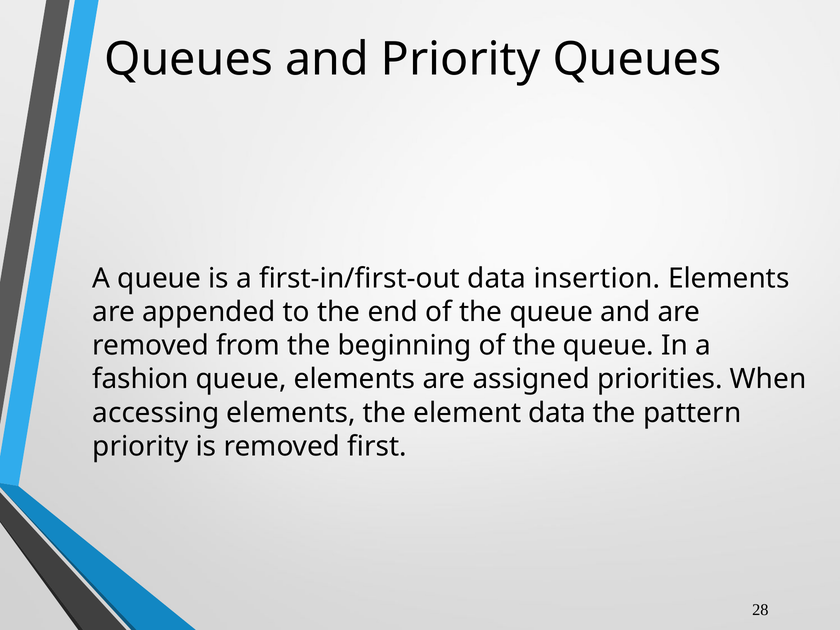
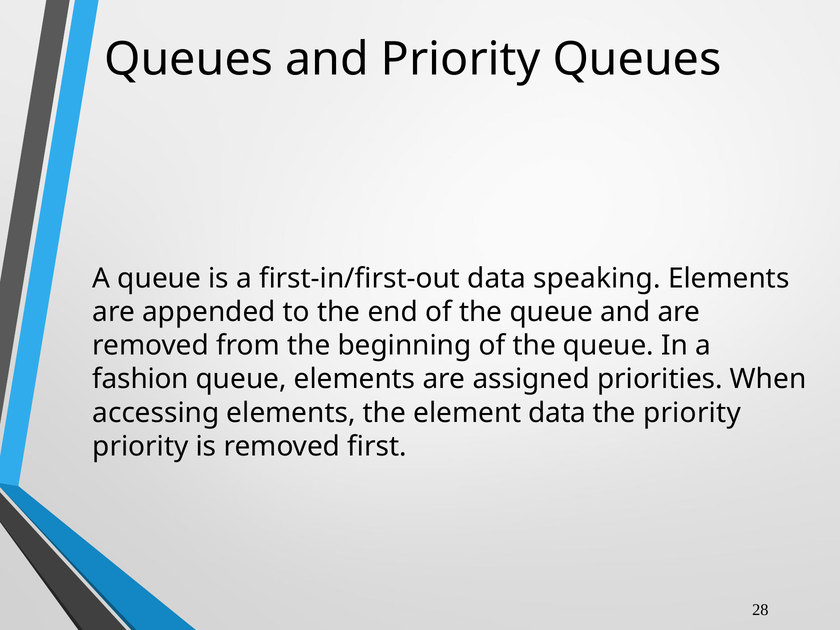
insertion: insertion -> speaking
the pattern: pattern -> priority
